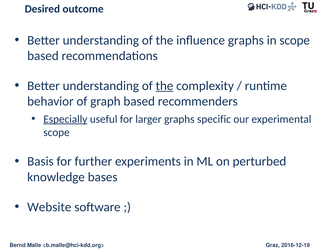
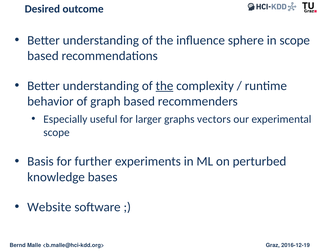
influence graphs: graphs -> sphere
Especially underline: present -> none
specific: specific -> vectors
